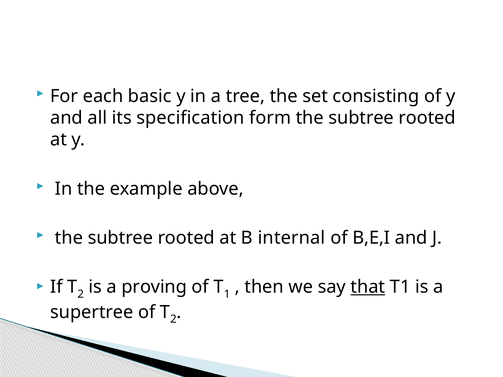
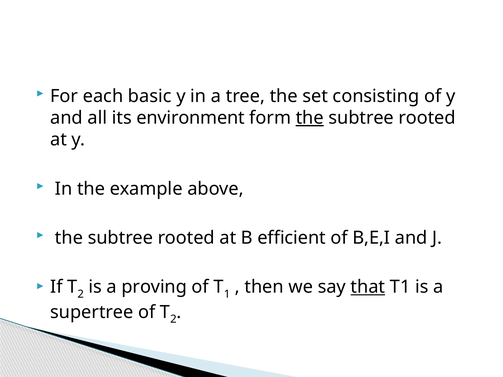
specification: specification -> environment
the at (310, 118) underline: none -> present
internal: internal -> efficient
